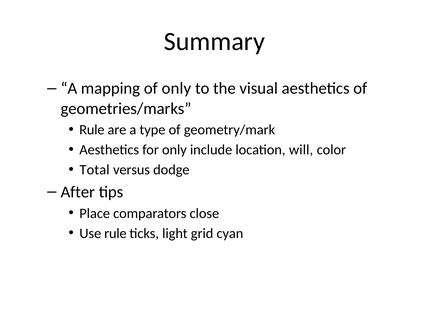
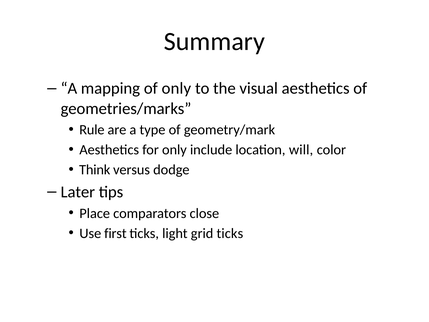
Total: Total -> Think
After: After -> Later
Use rule: rule -> first
grid cyan: cyan -> ticks
